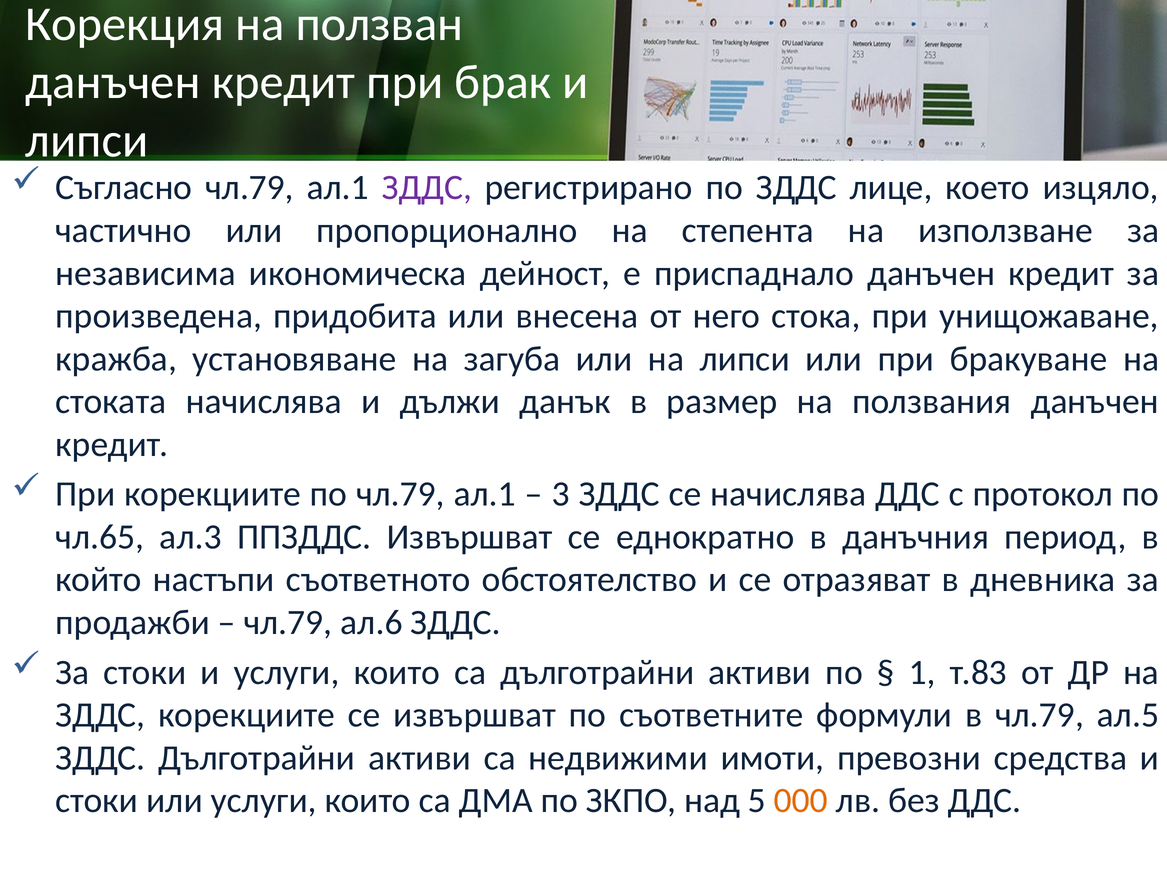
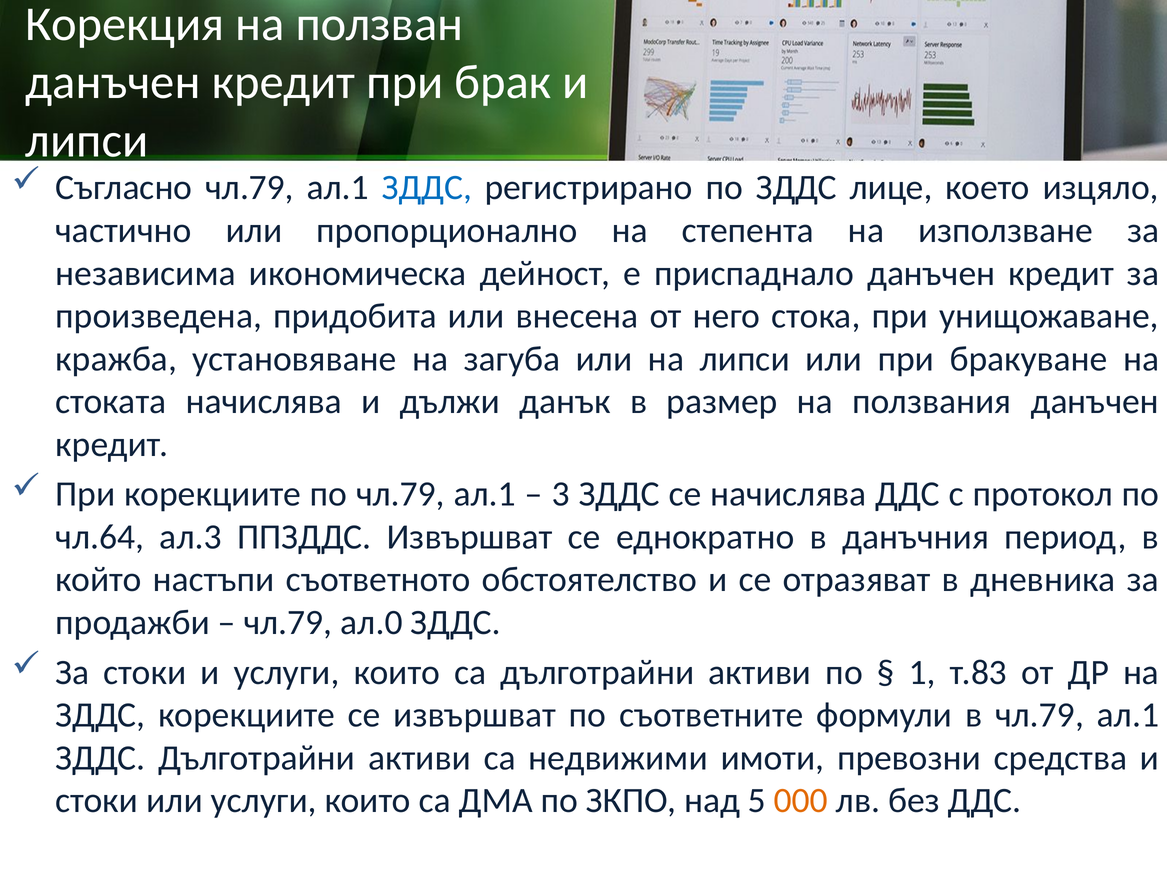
ЗДДС at (427, 188) colour: purple -> blue
чл.65: чл.65 -> чл.64
ал.6: ал.6 -> ал.0
в чл.79 ал.5: ал.5 -> ал.1
